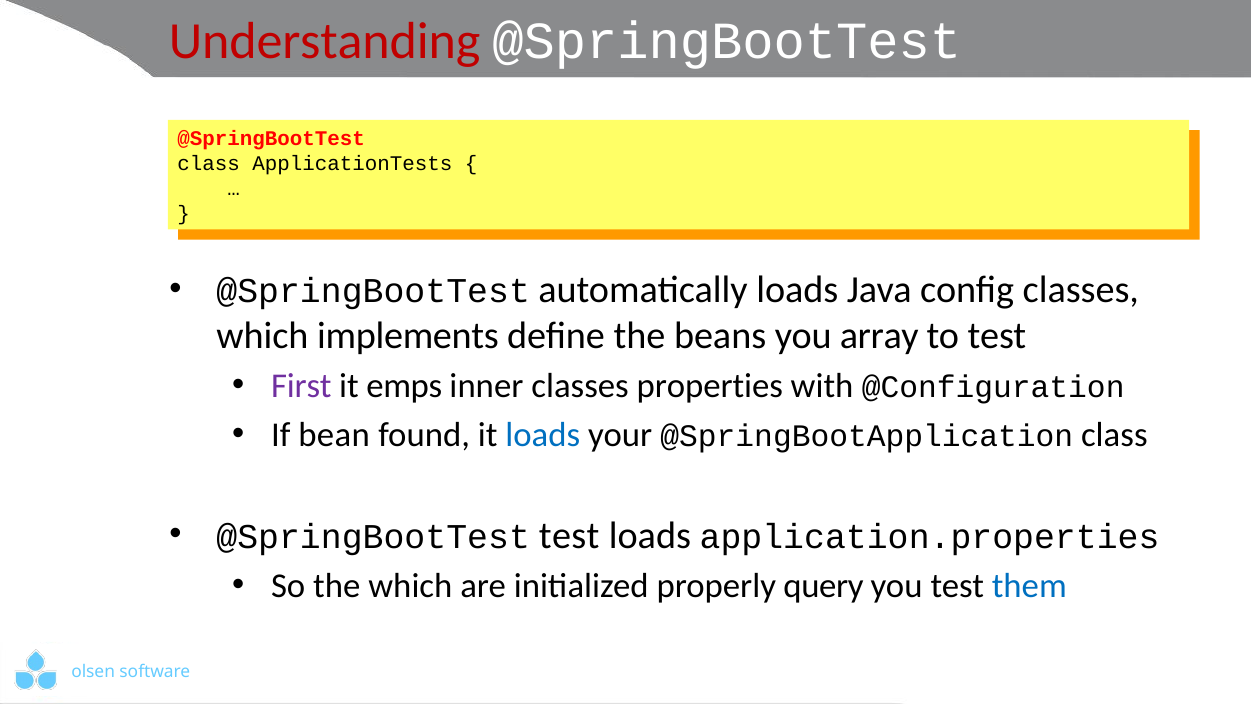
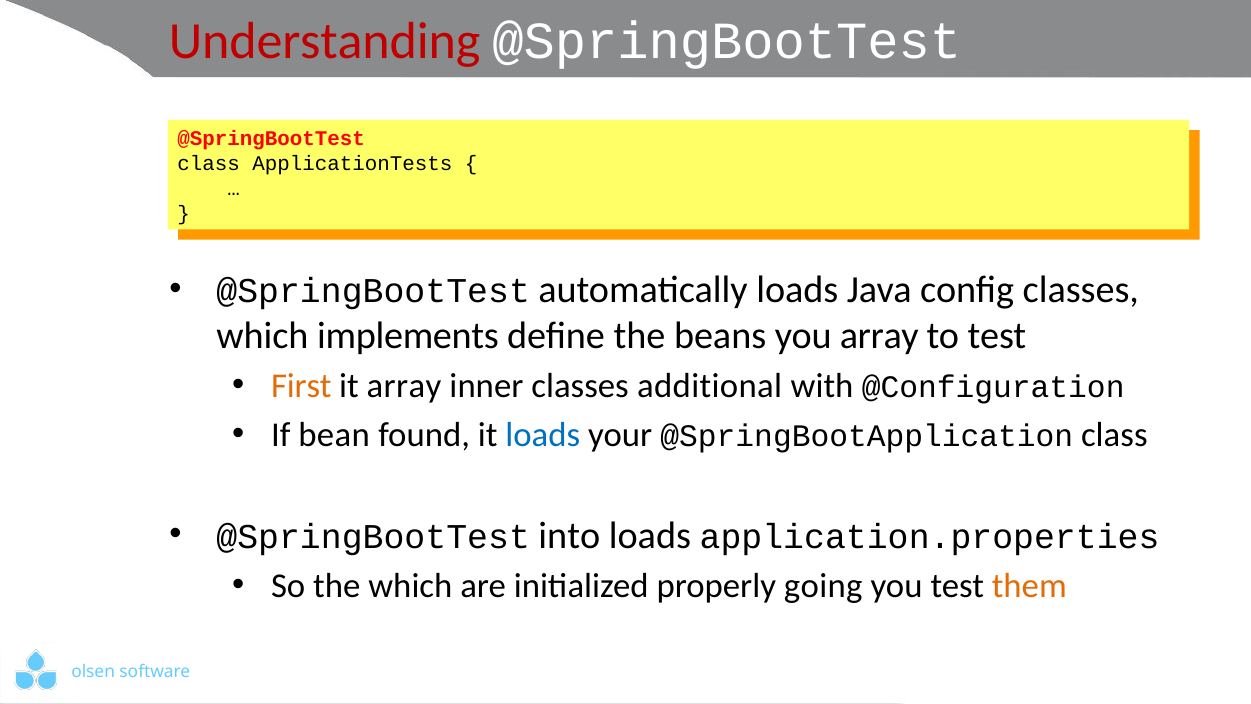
First colour: purple -> orange
it emps: emps -> array
properties: properties -> additional
@SpringBootTest test: test -> into
query: query -> going
them colour: blue -> orange
